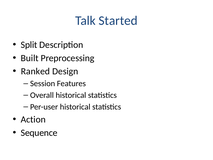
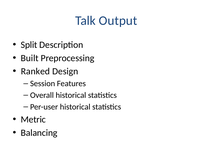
Started: Started -> Output
Action: Action -> Metric
Sequence: Sequence -> Balancing
